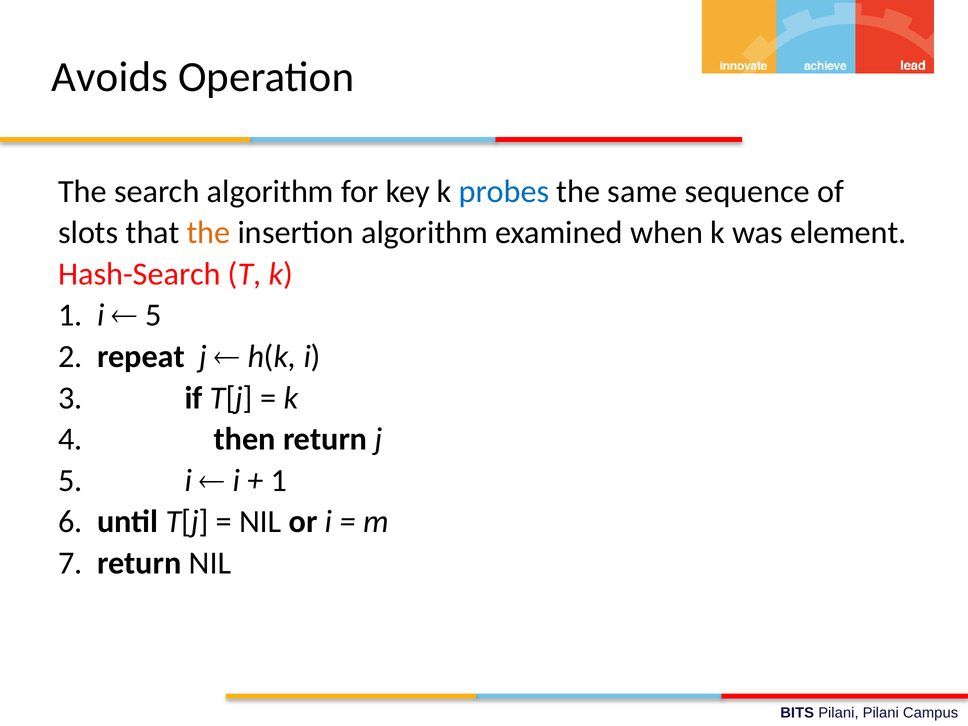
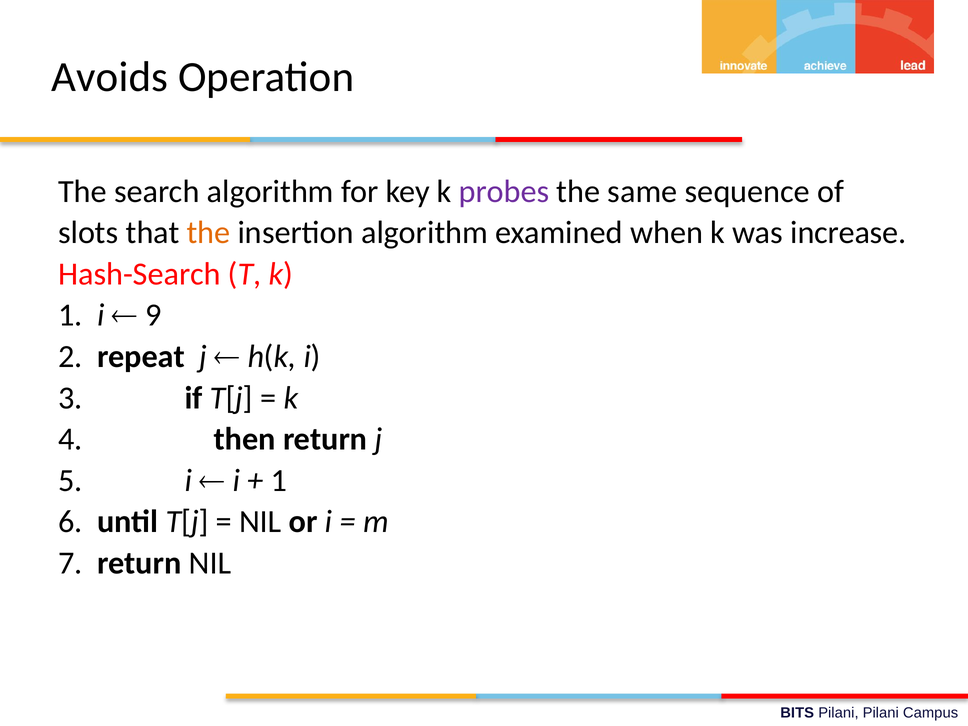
probes colour: blue -> purple
element: element -> increase
5 at (153, 315): 5 -> 9
